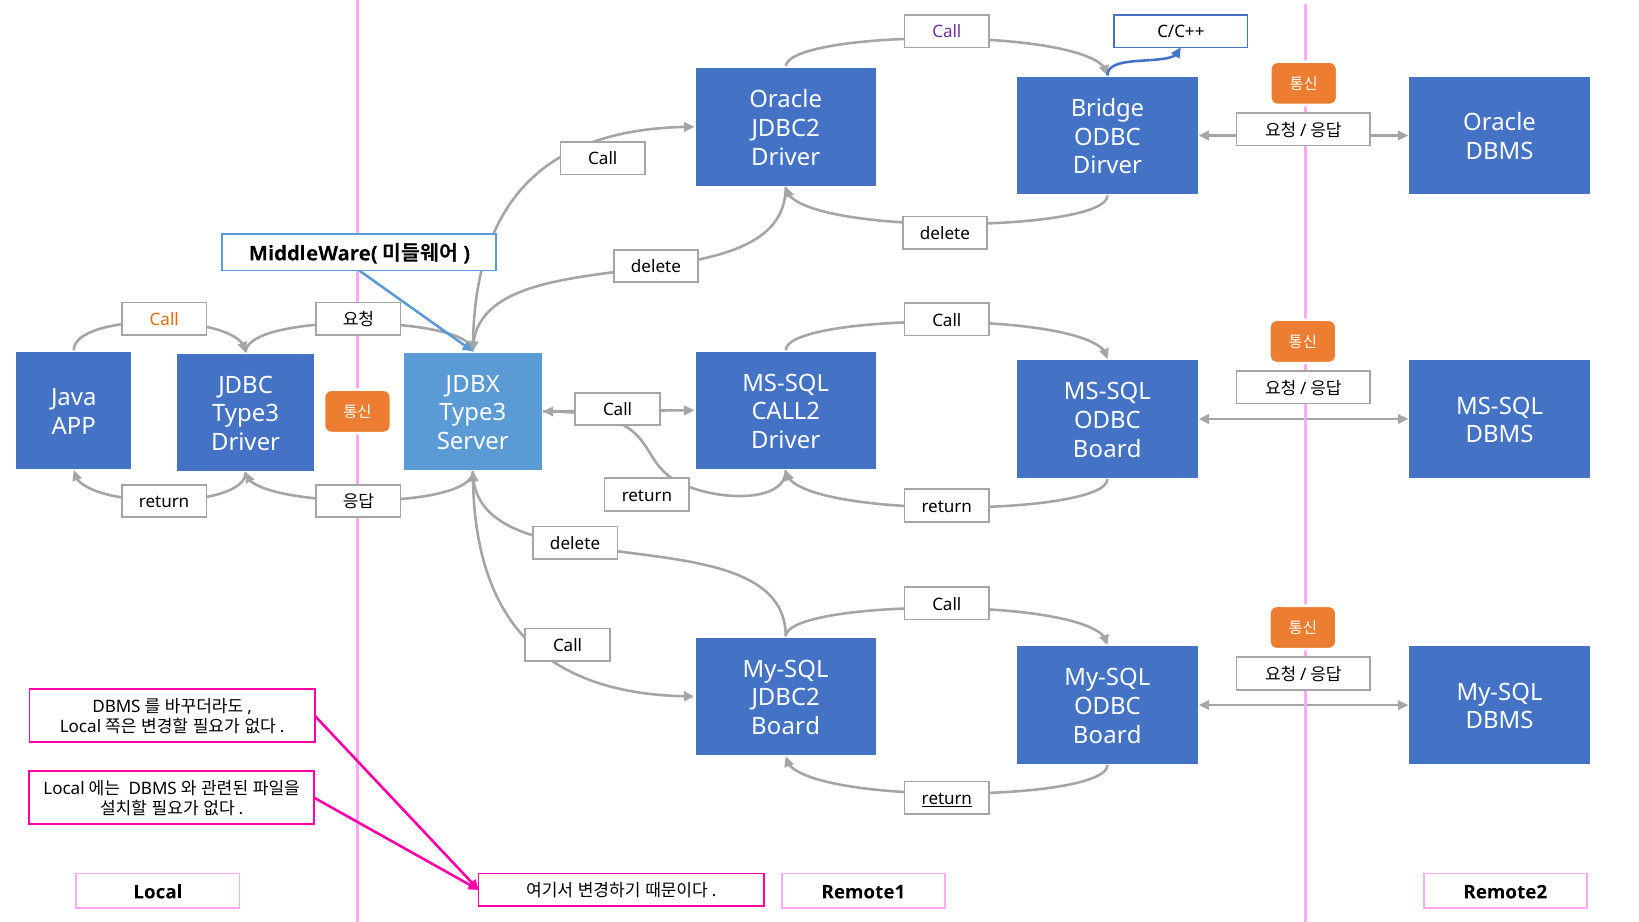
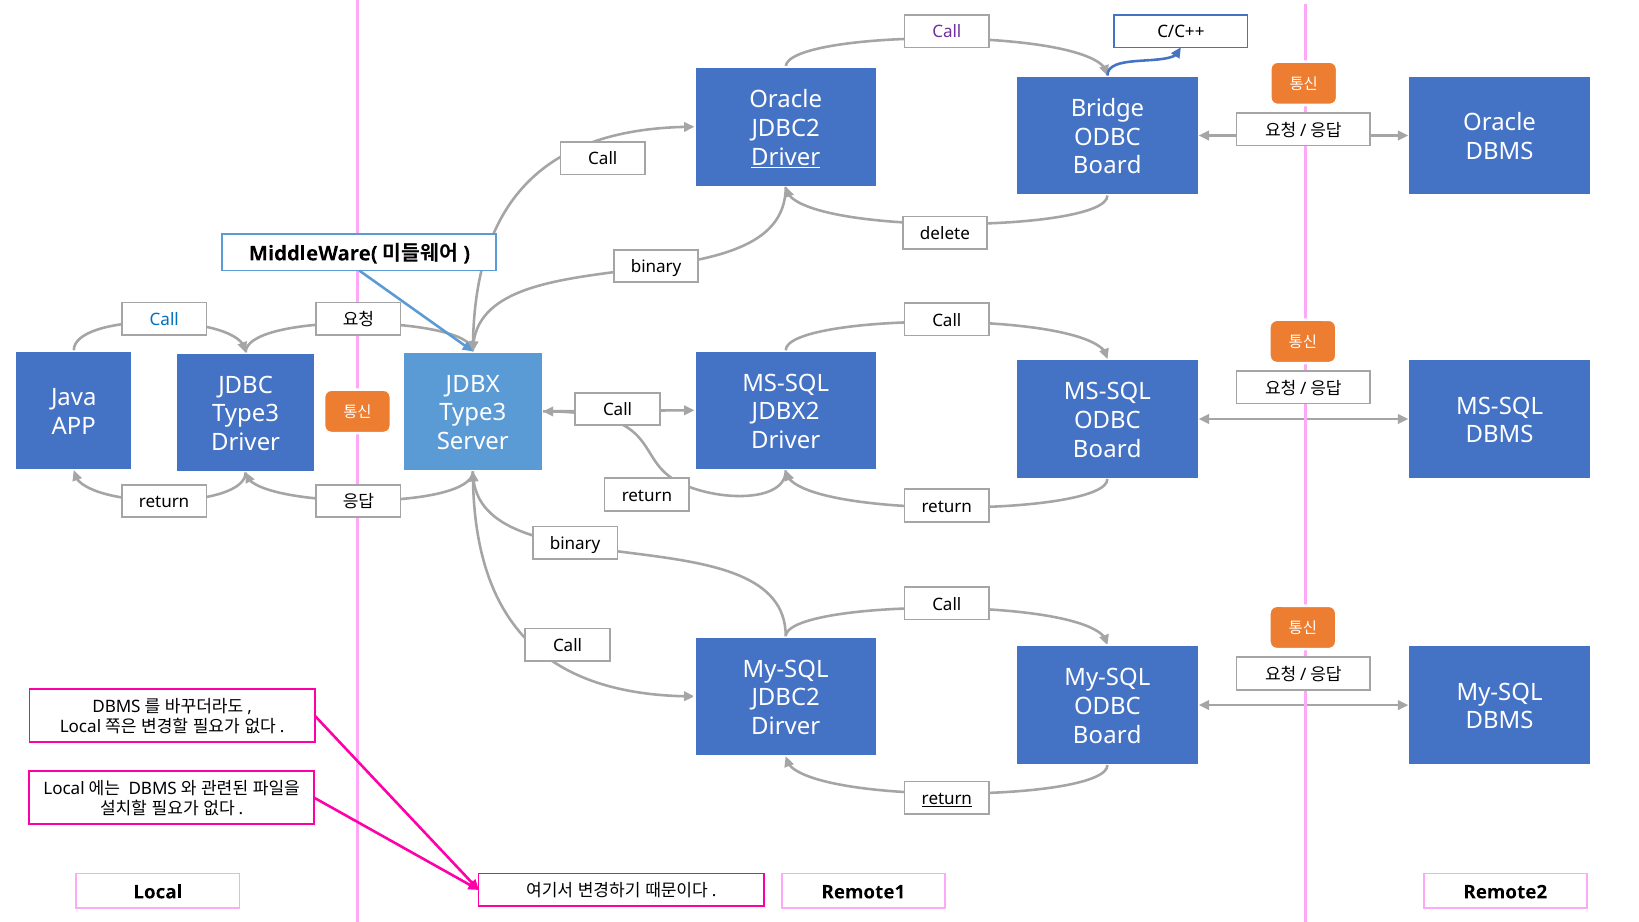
Driver at (786, 157) underline: none -> present
Dirver at (1107, 166): Dirver -> Board
delete at (656, 267): delete -> binary
Call at (164, 320) colour: orange -> blue
CALL2: CALL2 -> JDBX2
delete at (575, 544): delete -> binary
Board at (786, 727): Board -> Dirver
